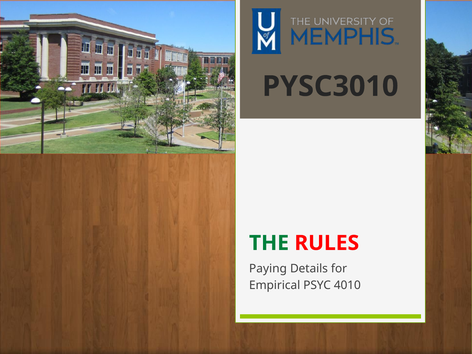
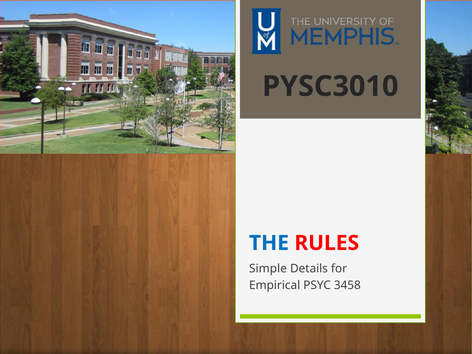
THE colour: green -> blue
Paying: Paying -> Simple
4010: 4010 -> 3458
